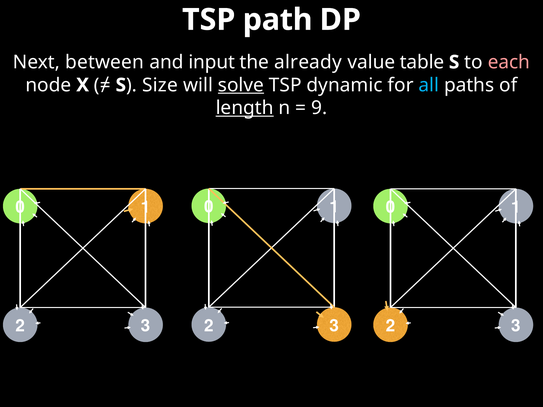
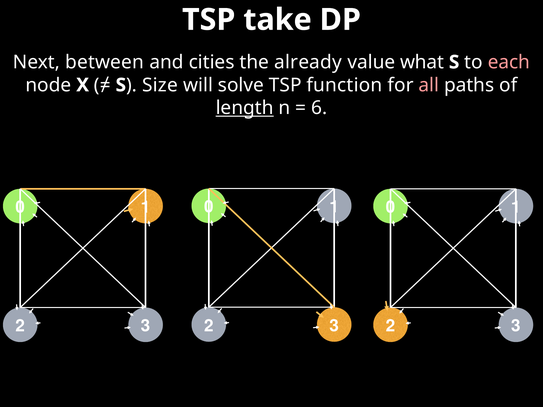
path: path -> take
input: input -> cities
table: table -> what
solve underline: present -> none
dynamic: dynamic -> function
all colour: light blue -> pink
9: 9 -> 6
